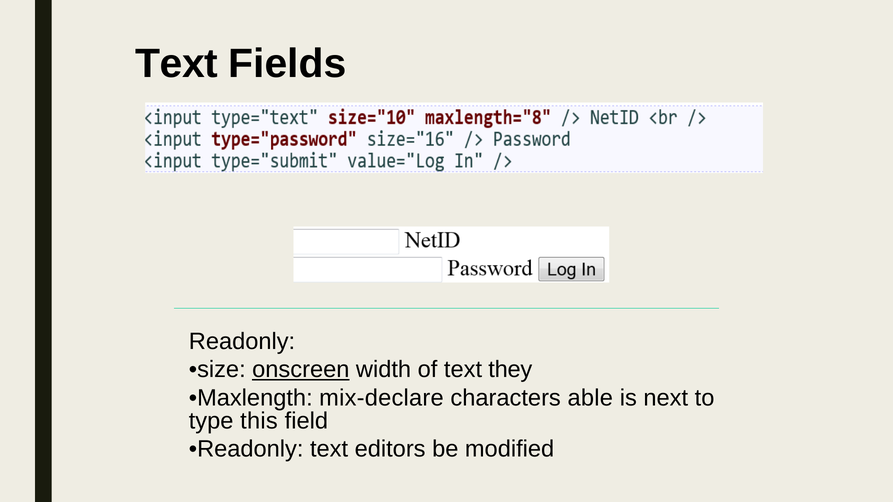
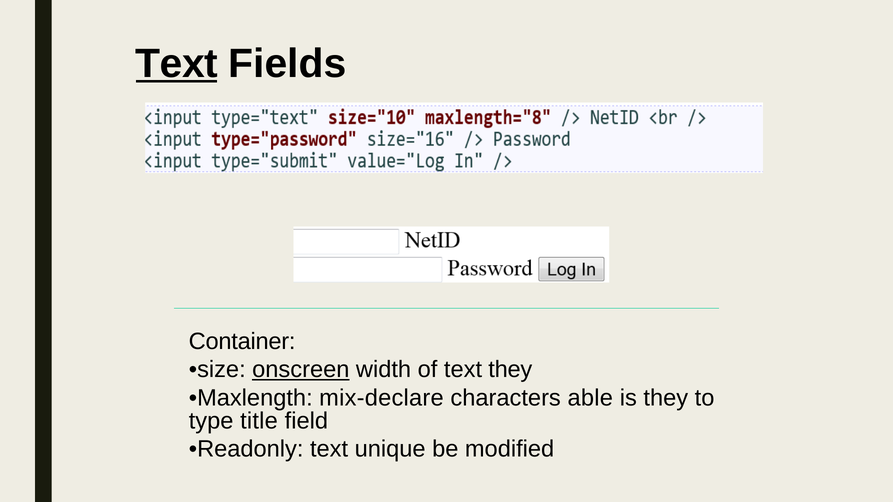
Text at (177, 64) underline: none -> present
Readonly at (242, 341): Readonly -> Container
is next: next -> they
this: this -> title
editors: editors -> unique
